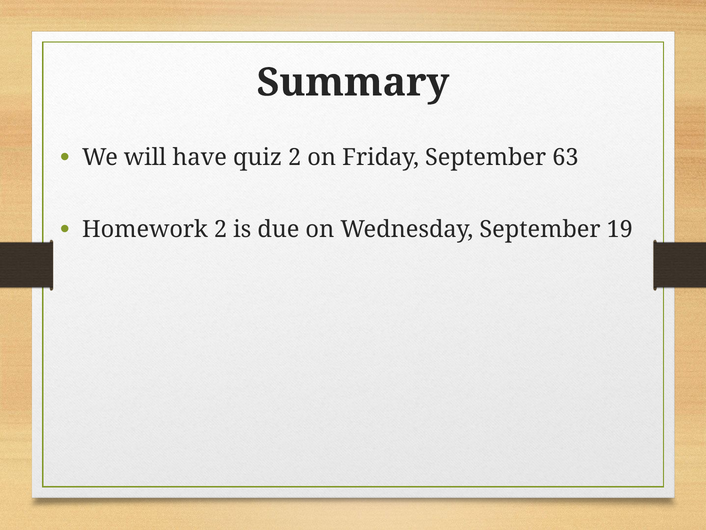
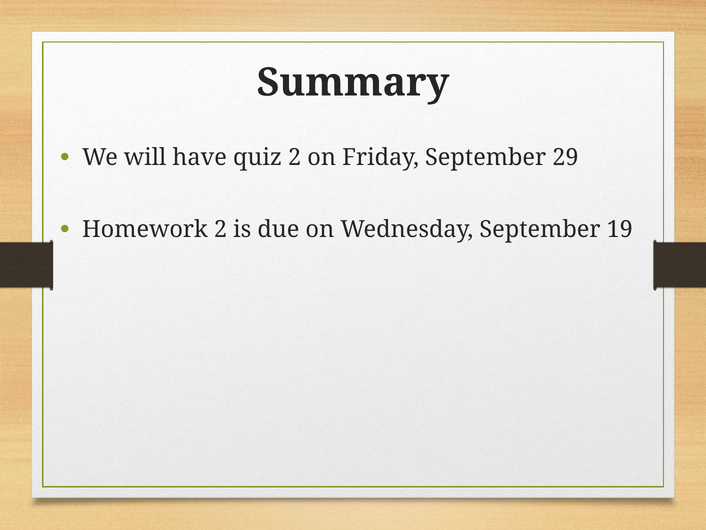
63: 63 -> 29
